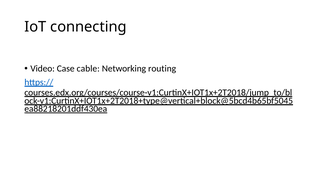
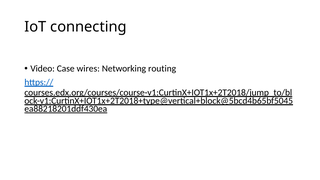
cable: cable -> wires
